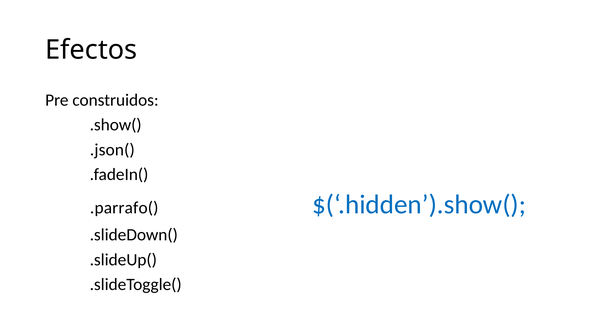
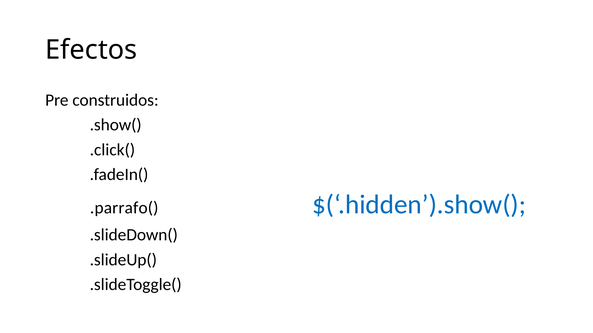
.json(: .json( -> .click(
